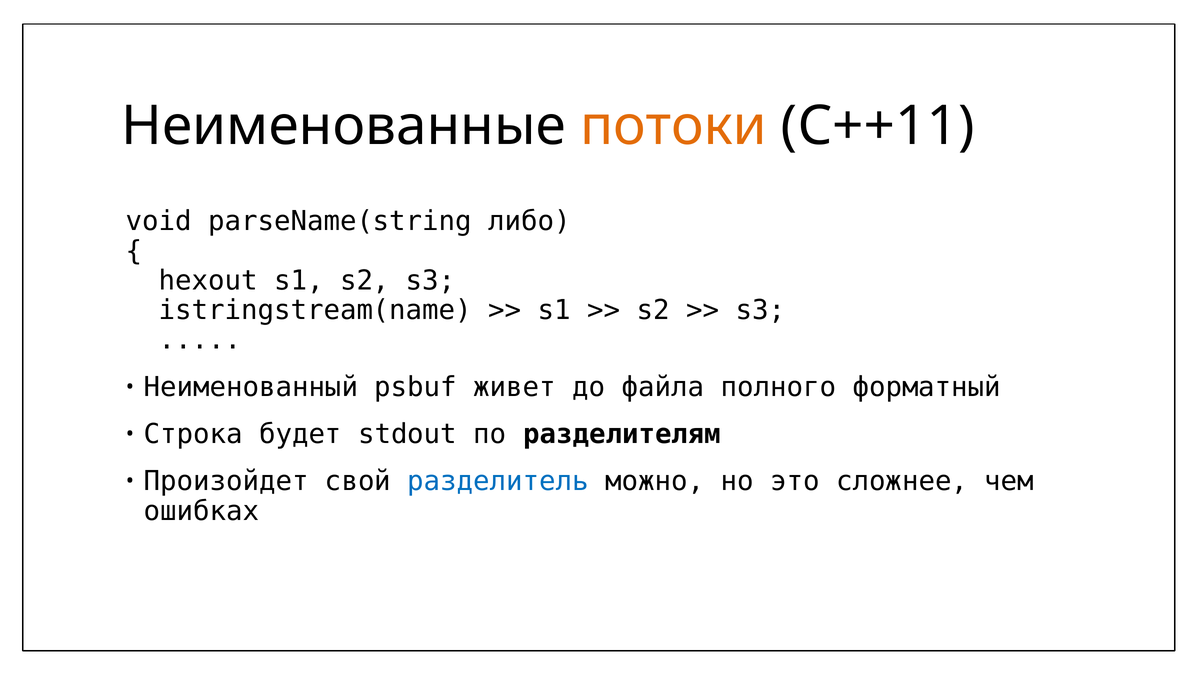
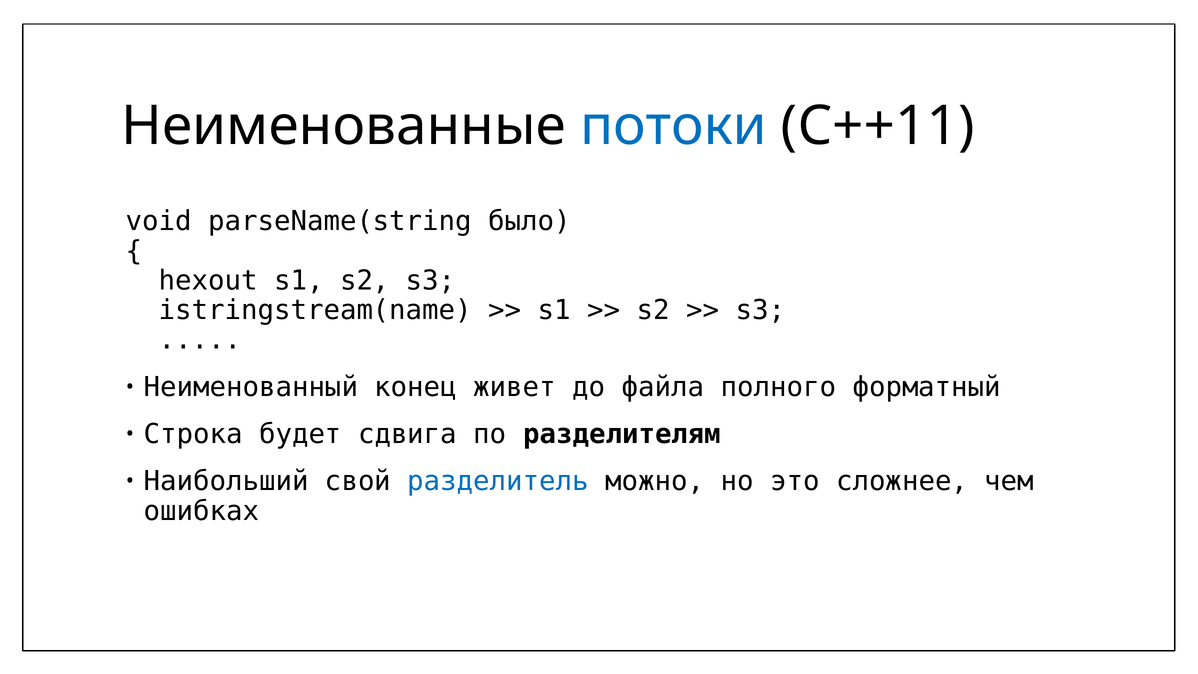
потоки colour: orange -> blue
либо: либо -> было
psbuf: psbuf -> конец
stdout: stdout -> сдвига
Произойдет: Произойдет -> Наибольший
